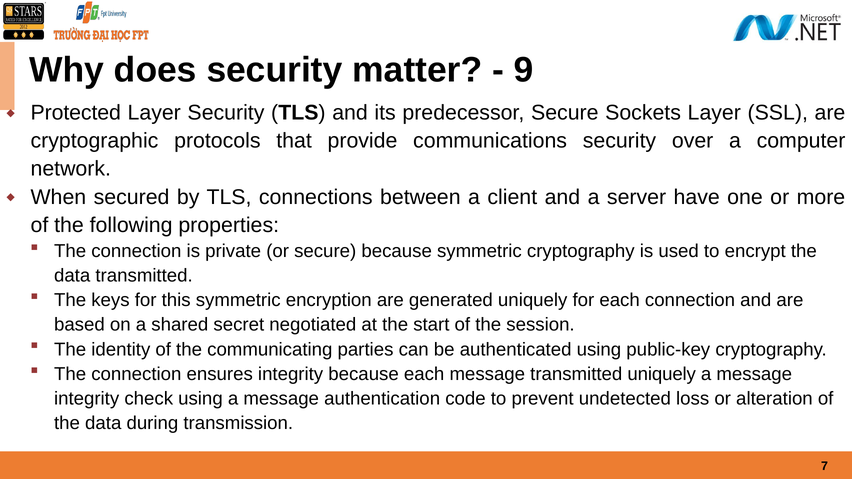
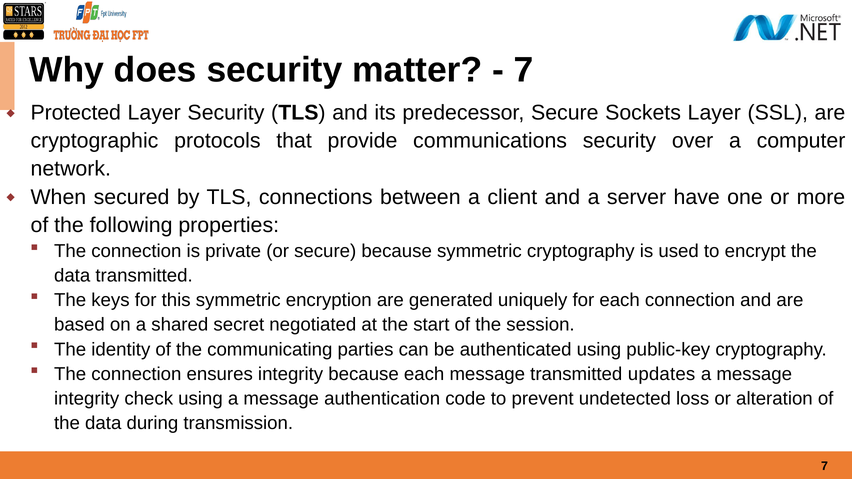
9 at (524, 70): 9 -> 7
transmitted uniquely: uniquely -> updates
